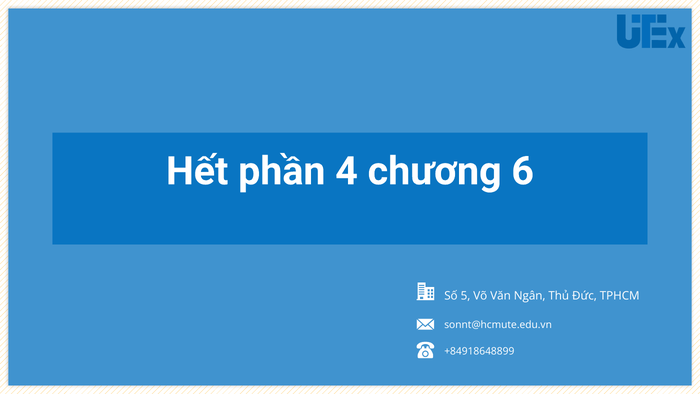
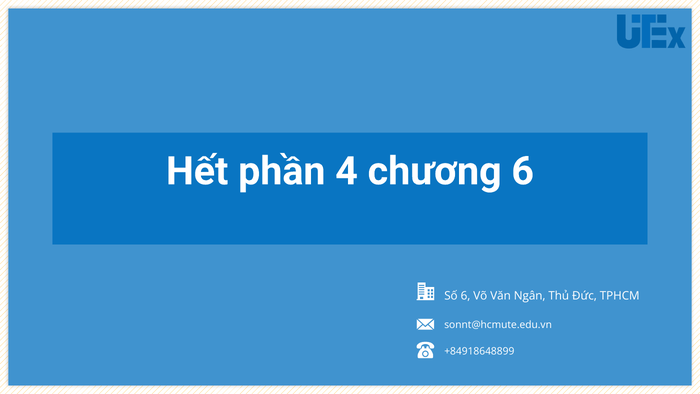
Số 5: 5 -> 6
